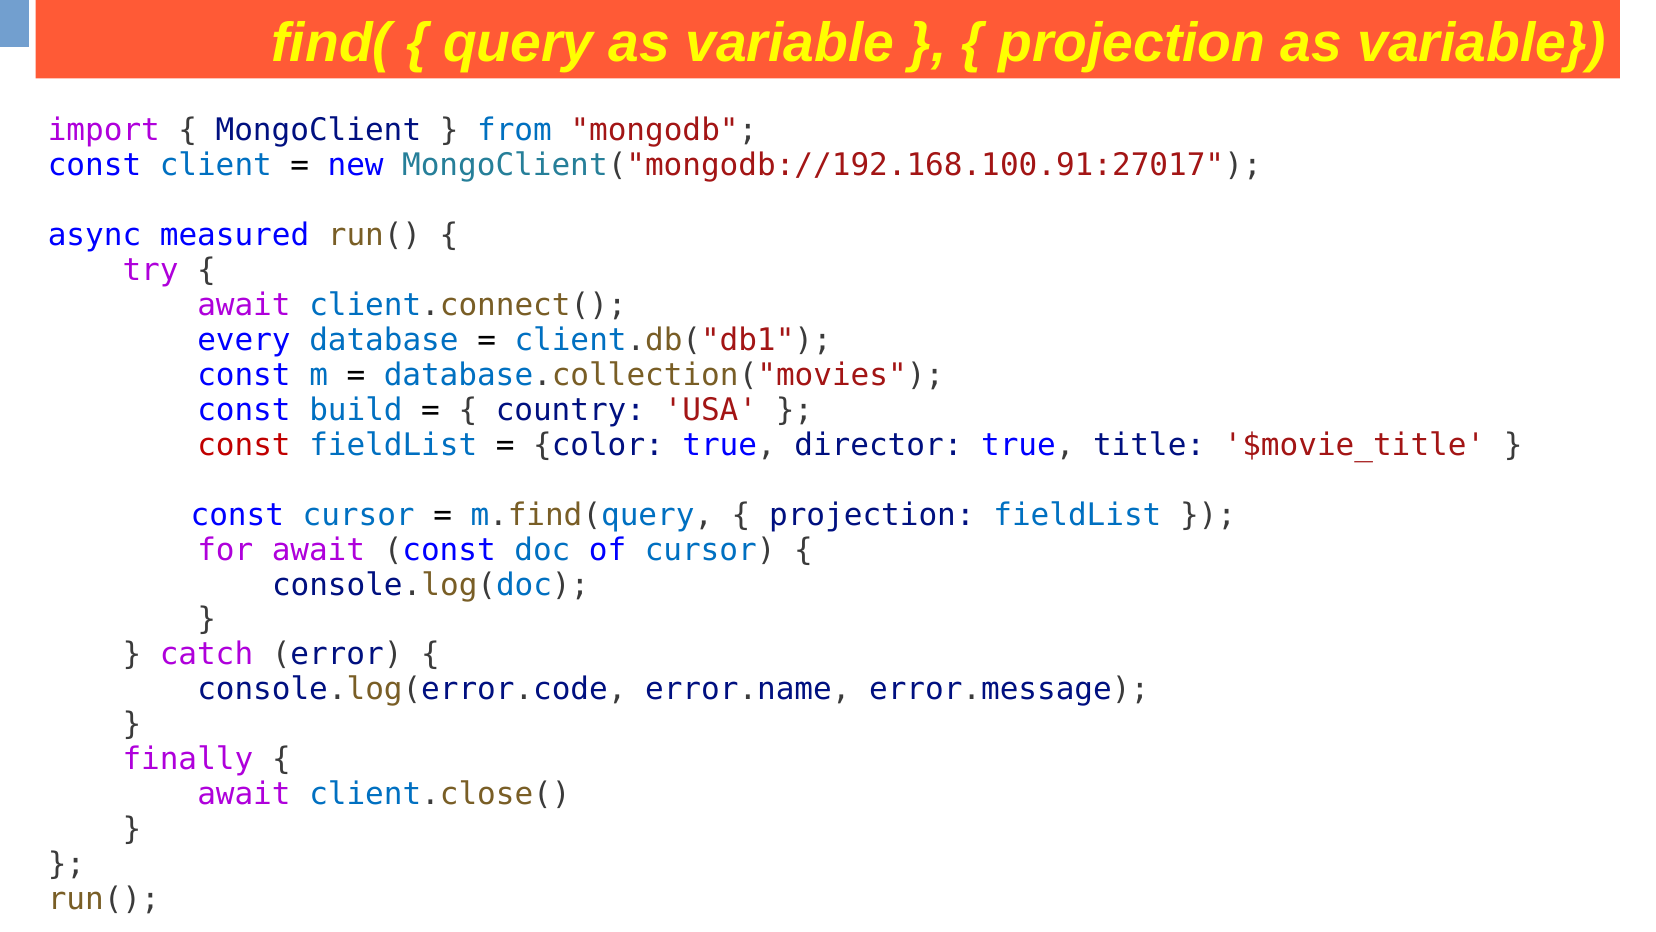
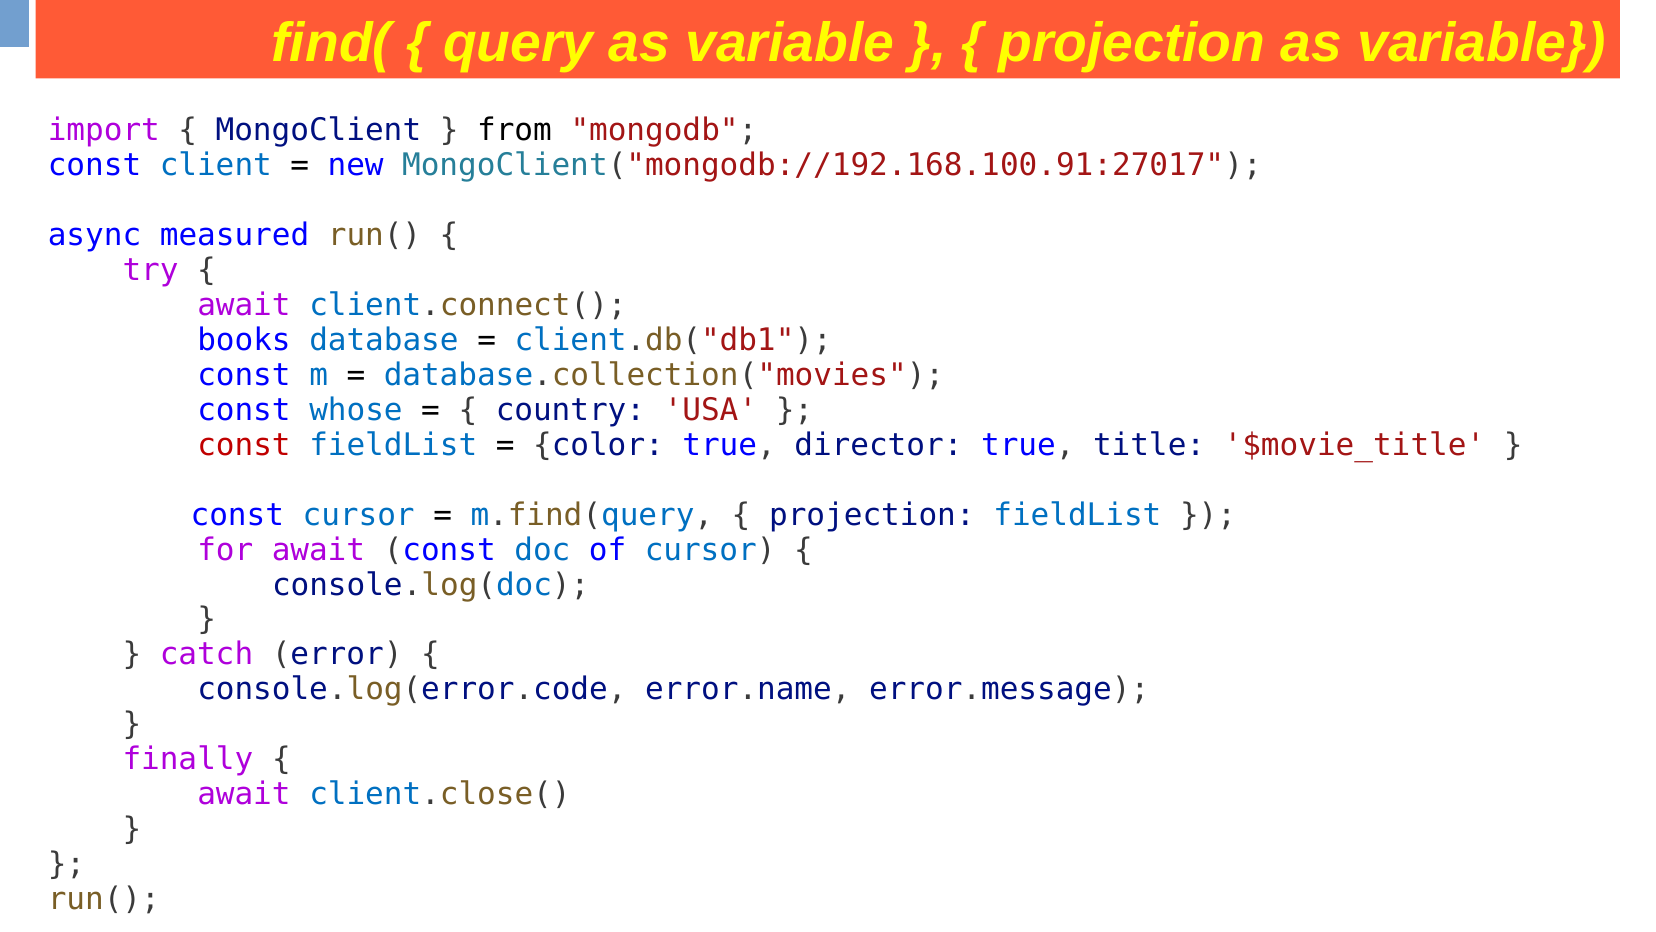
from colour: blue -> black
every: every -> books
build: build -> whose
